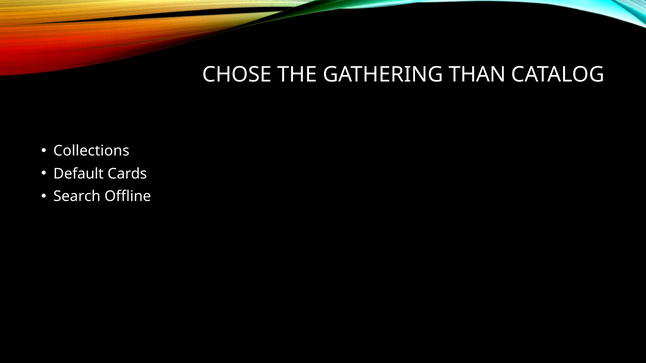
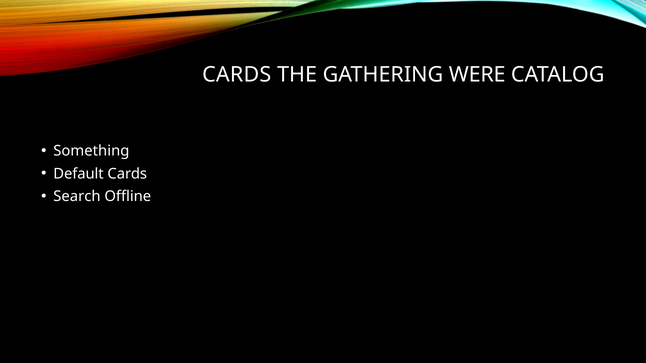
CHOSE at (237, 75): CHOSE -> CARDS
THAN: THAN -> WERE
Collections: Collections -> Something
